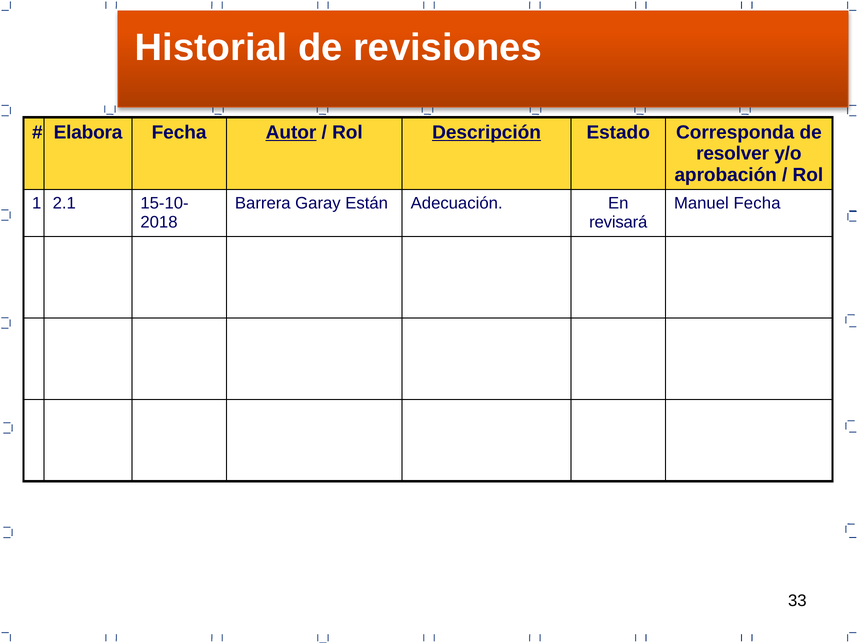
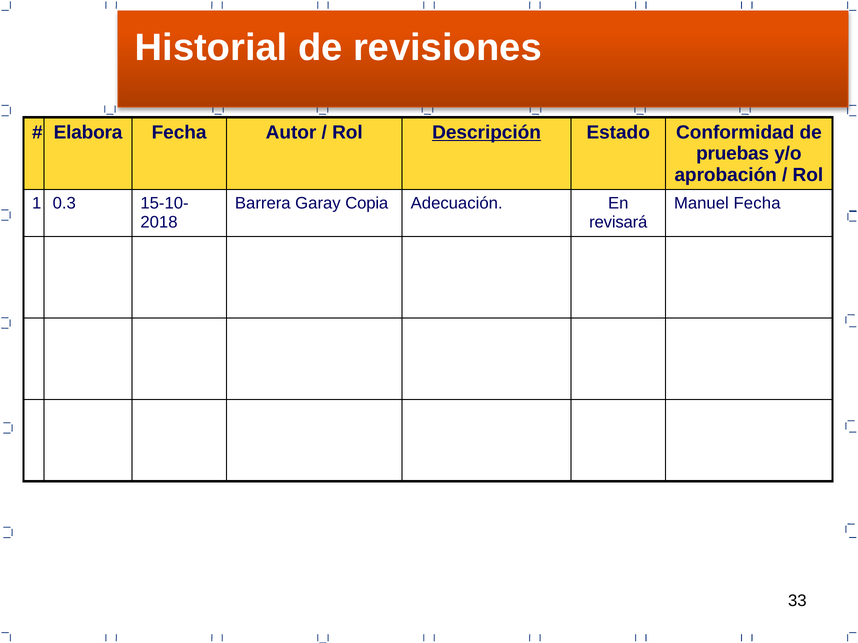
Autor underline: present -> none
Corresponda: Corresponda -> Conformidad
resolver: resolver -> pruebas
2.1: 2.1 -> 0.3
Están: Están -> Copia
